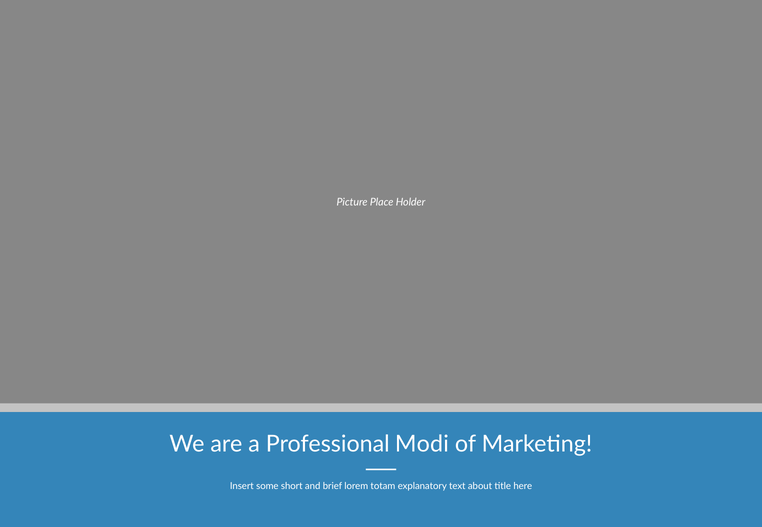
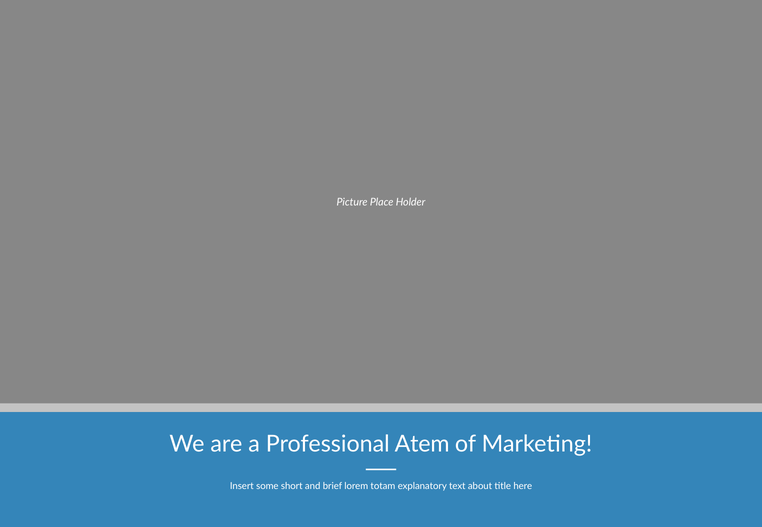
Modi: Modi -> Atem
